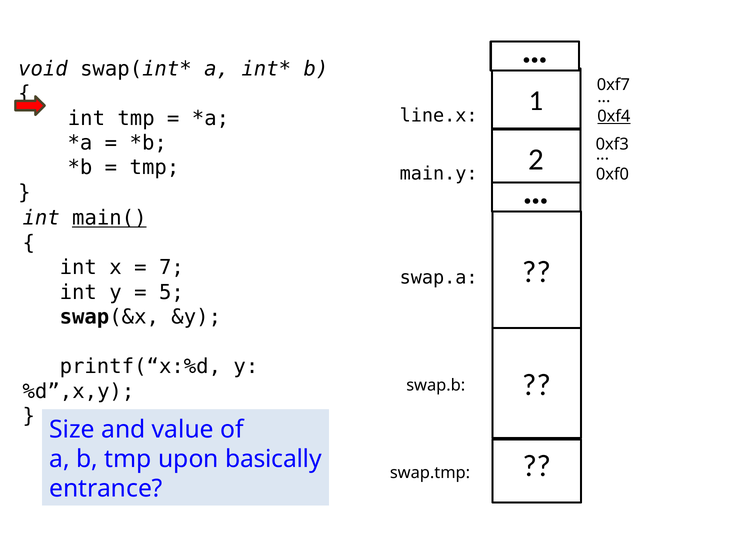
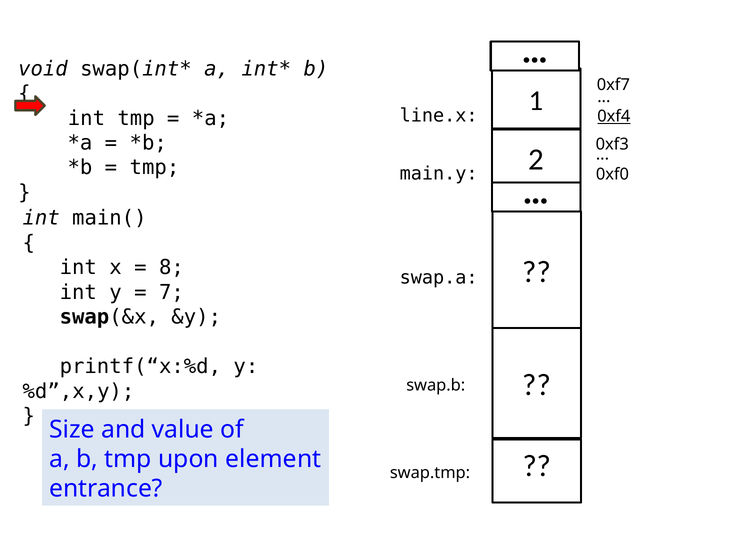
main( underline: present -> none
7: 7 -> 8
5: 5 -> 7
basically: basically -> element
